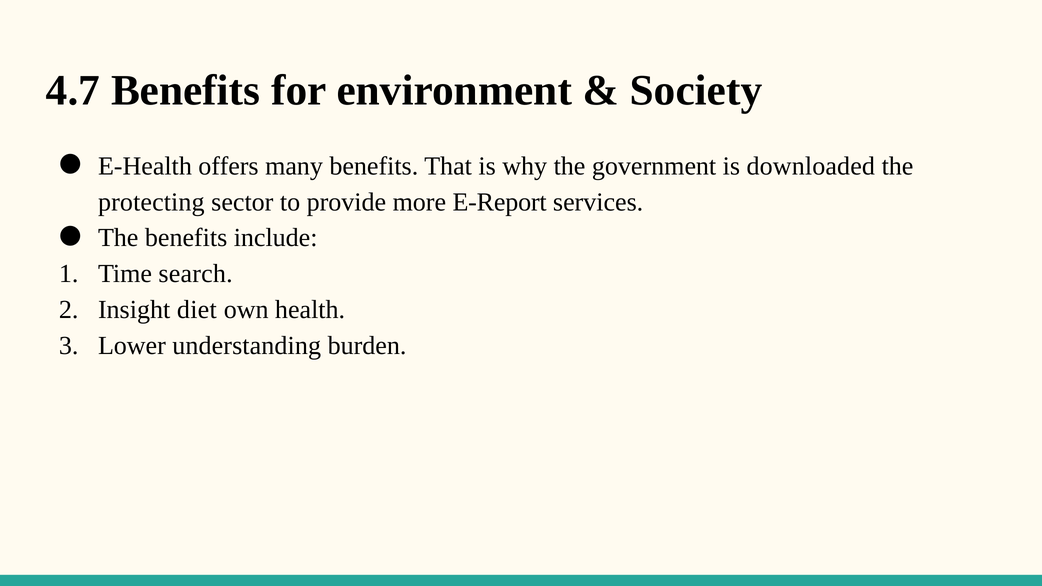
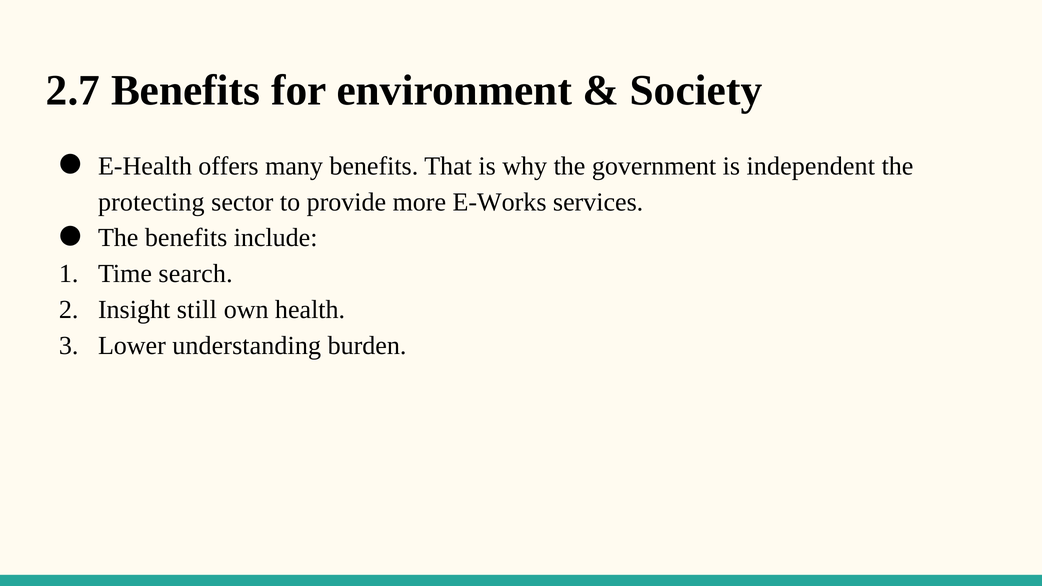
4.7: 4.7 -> 2.7
downloaded: downloaded -> independent
E-Report: E-Report -> E-Works
diet: diet -> still
